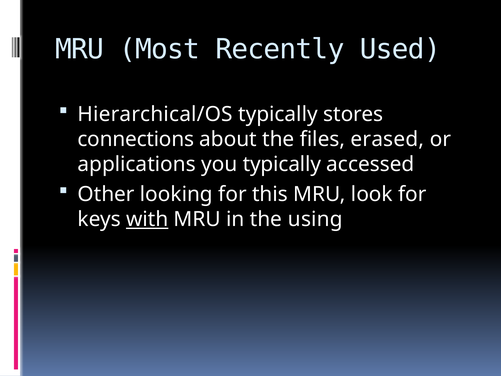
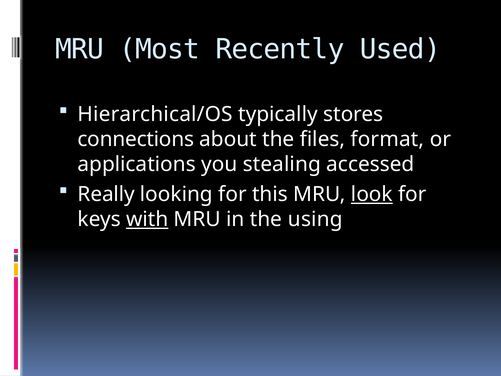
erased: erased -> format
you typically: typically -> stealing
Other: Other -> Really
look underline: none -> present
